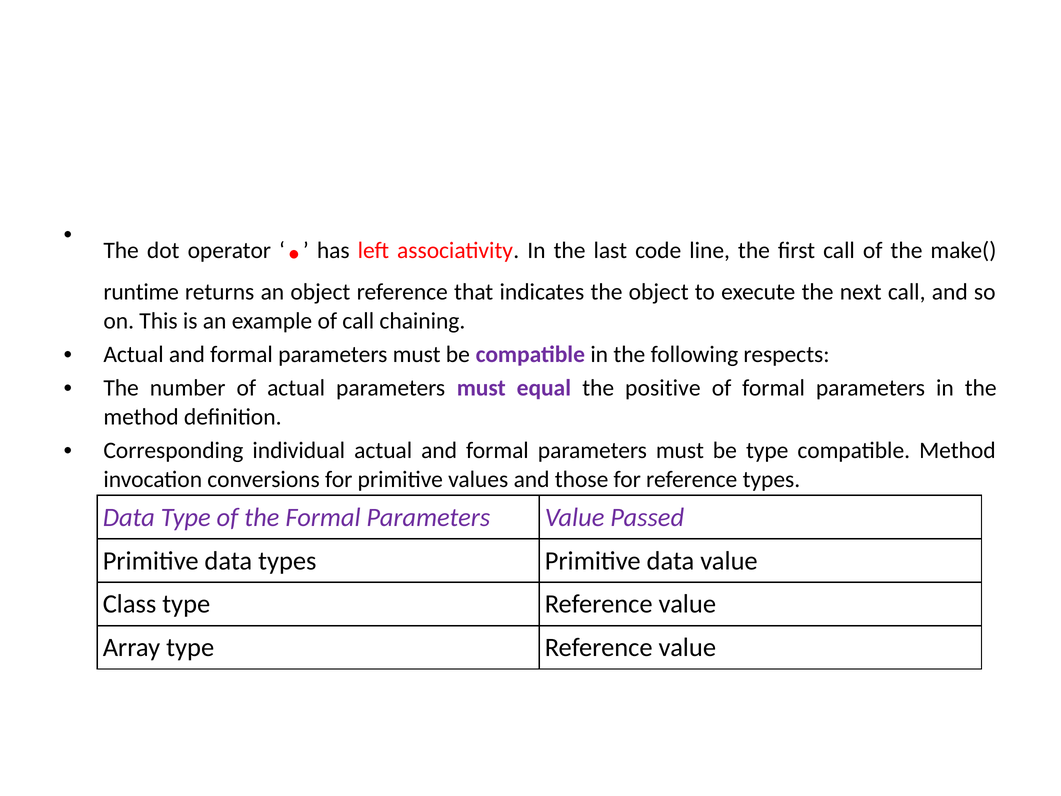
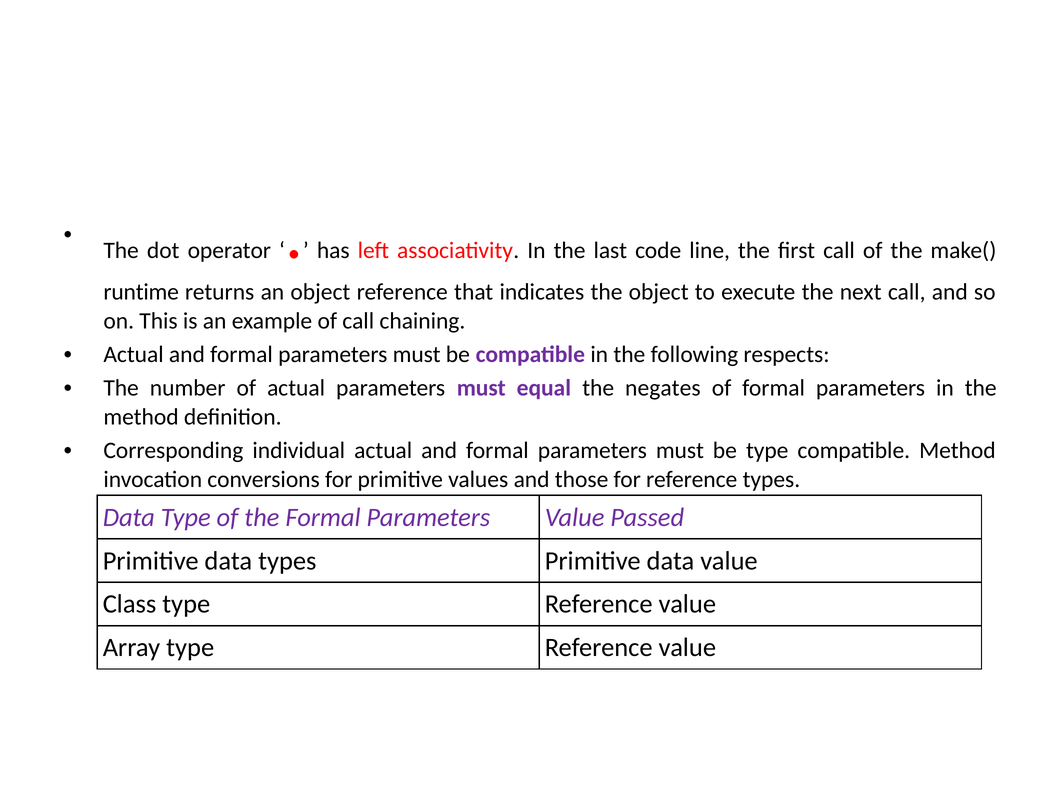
positive: positive -> negates
